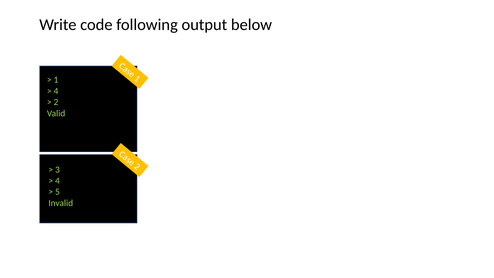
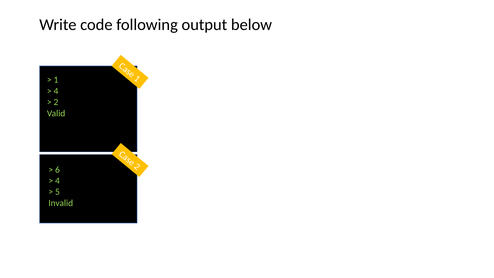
3: 3 -> 6
